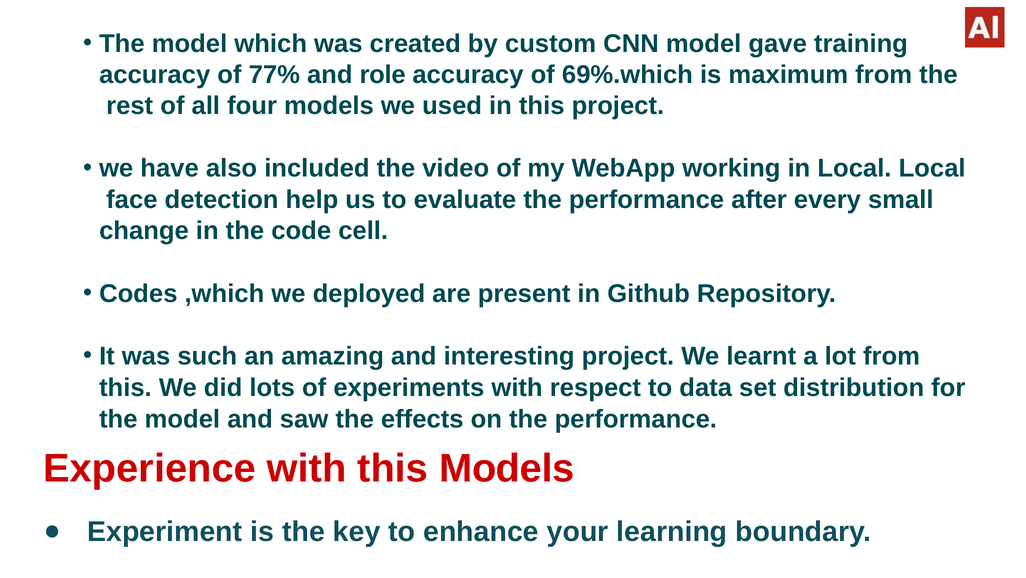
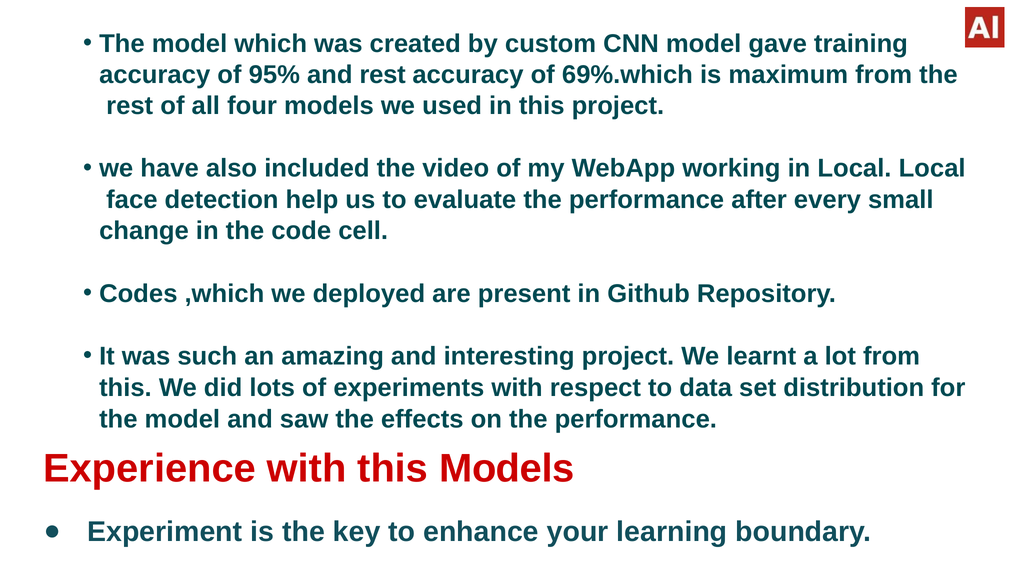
77%: 77% -> 95%
and role: role -> rest
